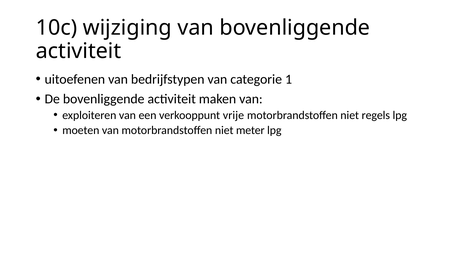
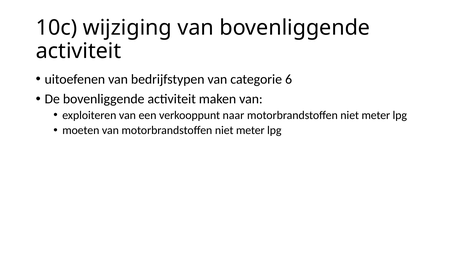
1: 1 -> 6
vrije: vrije -> naar
regels at (376, 115): regels -> meter
